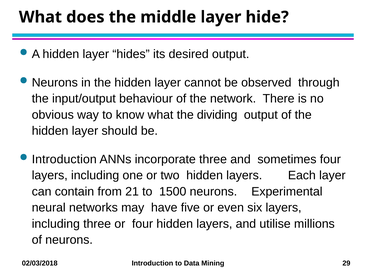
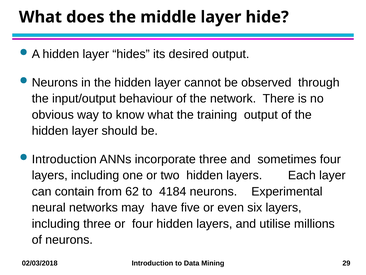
dividing: dividing -> training
21: 21 -> 62
1500: 1500 -> 4184
